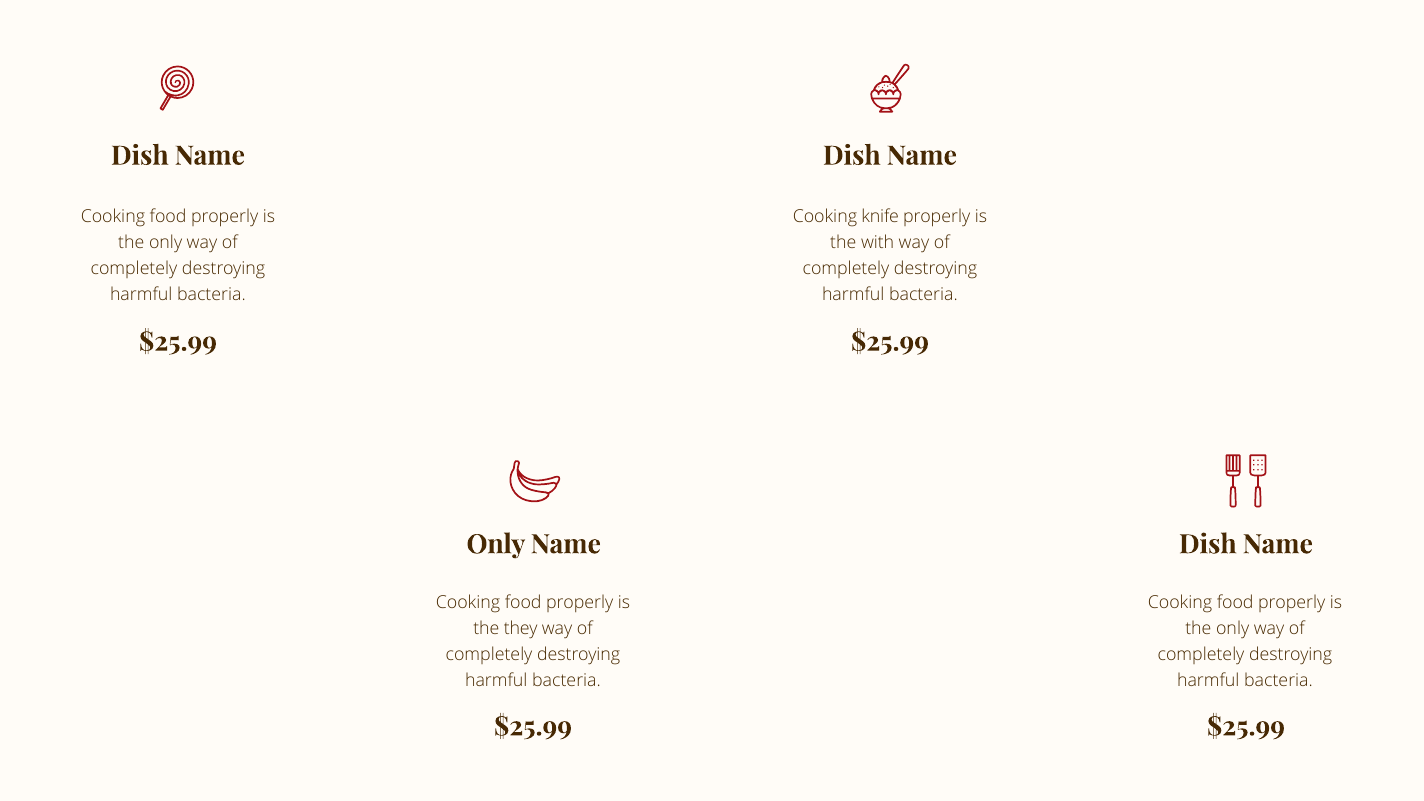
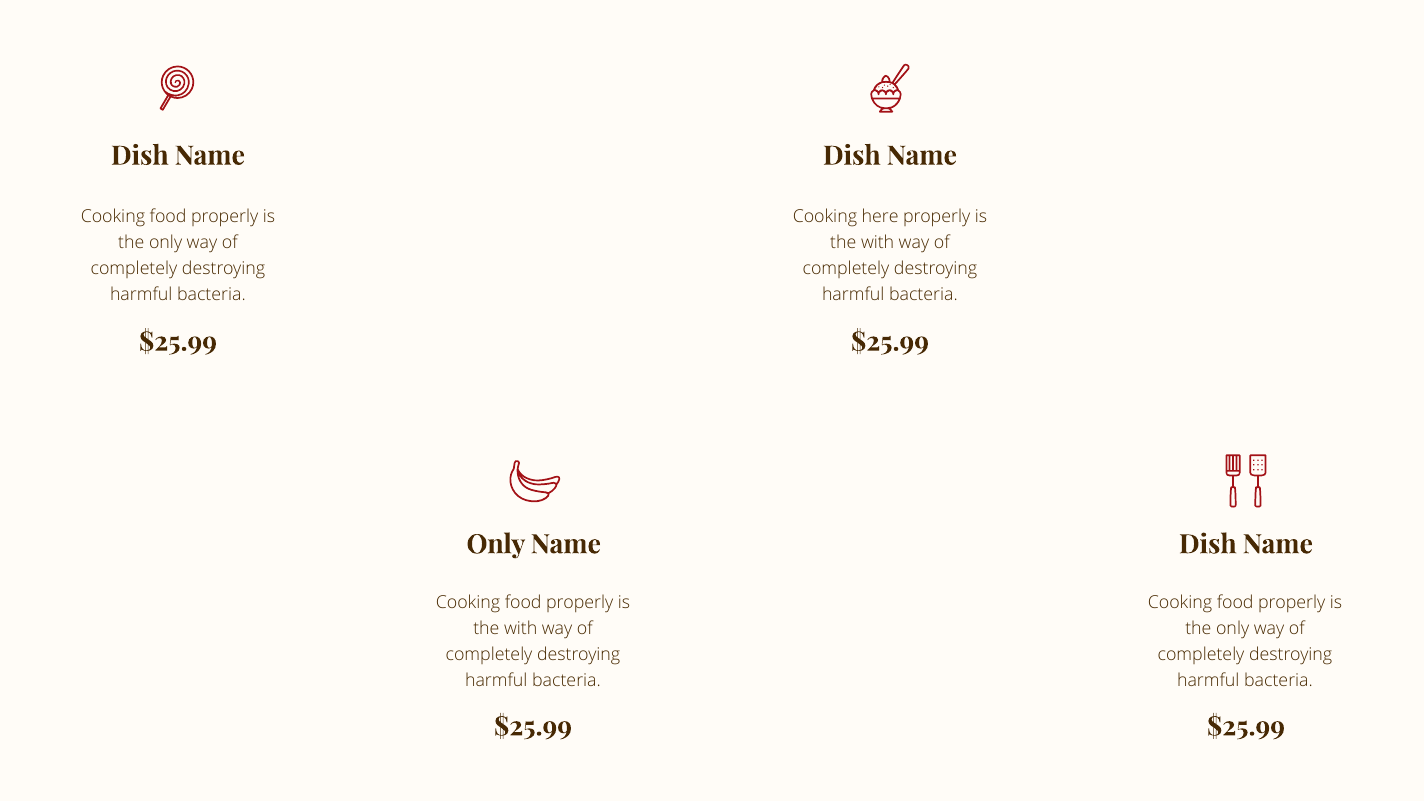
knife: knife -> here
they at (521, 629): they -> with
